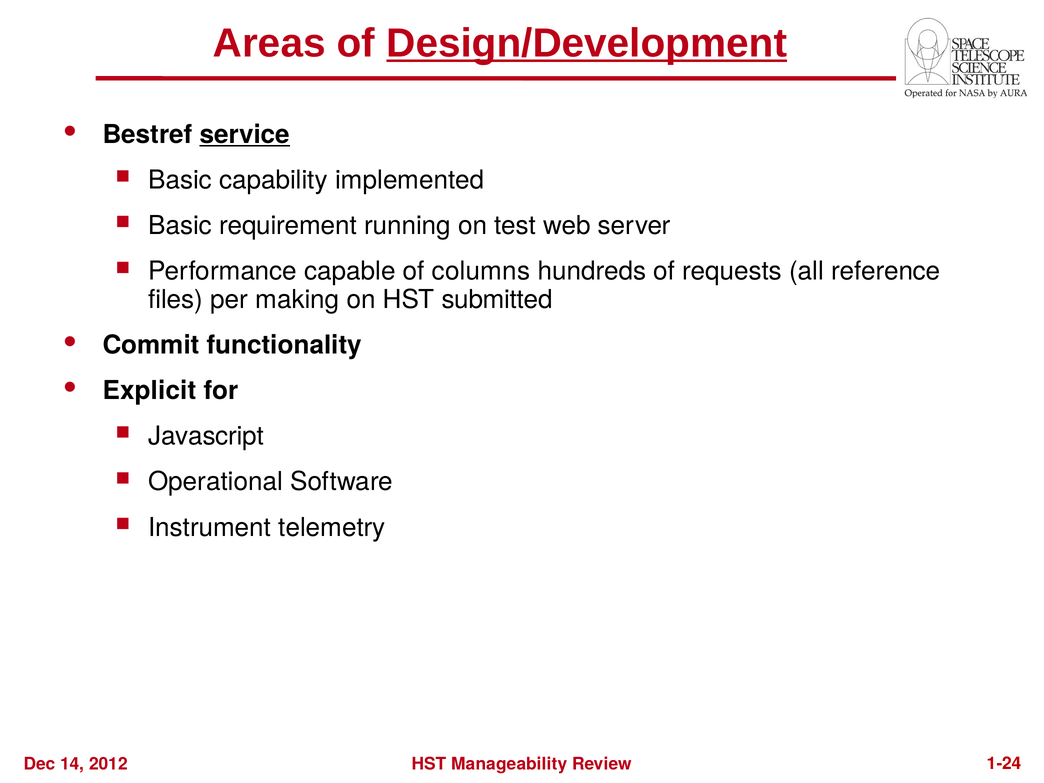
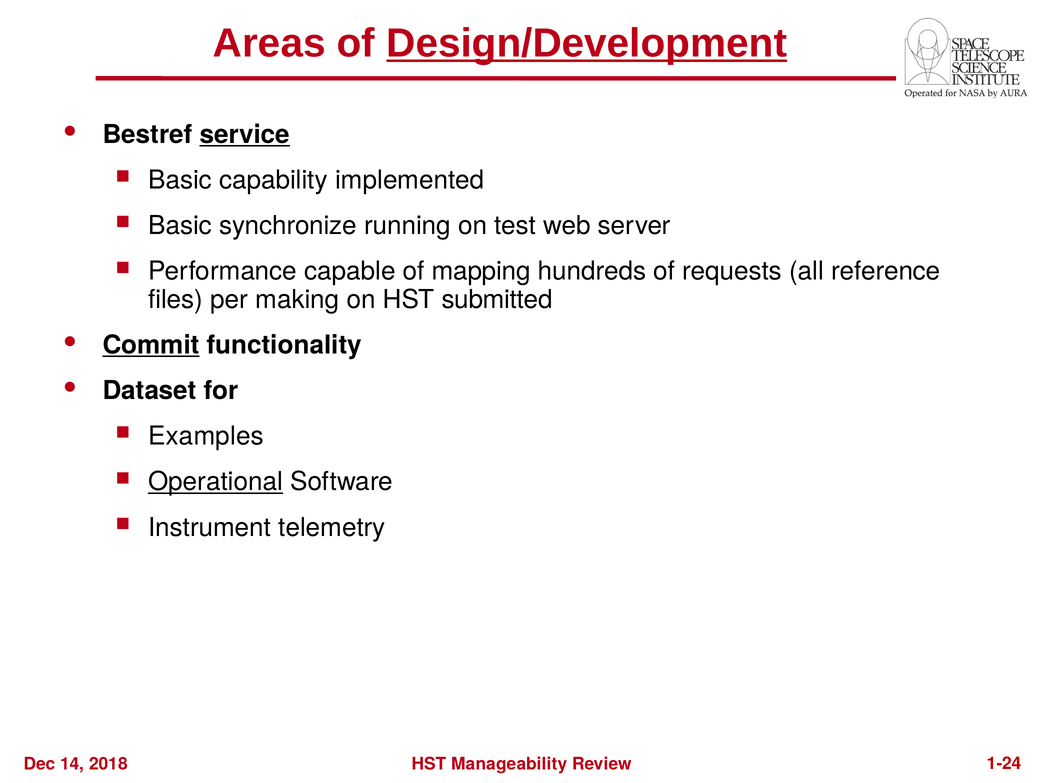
requirement: requirement -> synchronize
columns: columns -> mapping
Commit underline: none -> present
Explicit: Explicit -> Dataset
Javascript: Javascript -> Examples
Operational underline: none -> present
2012: 2012 -> 2018
